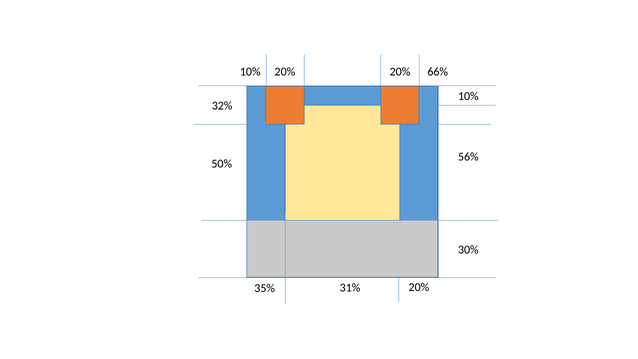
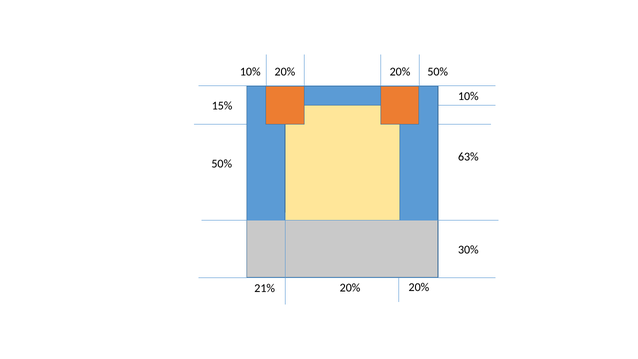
20% 66%: 66% -> 50%
32%: 32% -> 15%
56%: 56% -> 63%
31% at (350, 288): 31% -> 20%
35%: 35% -> 21%
